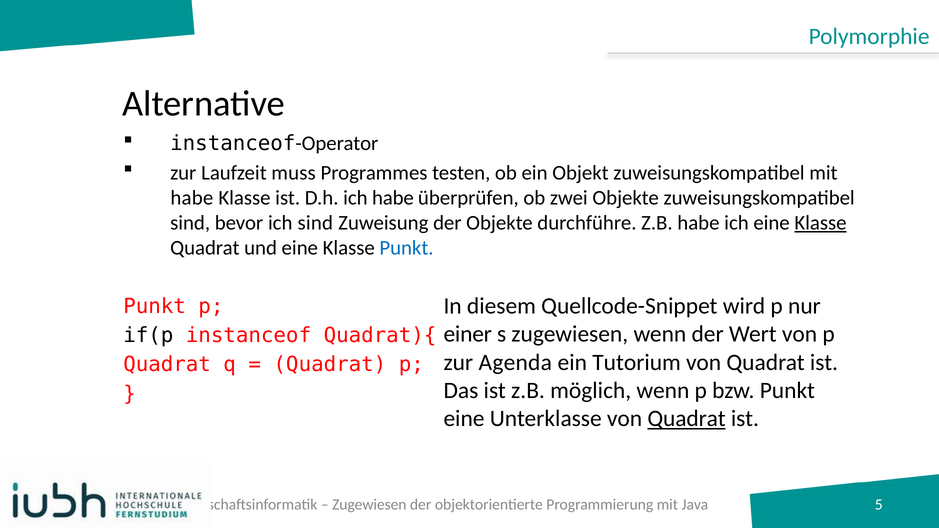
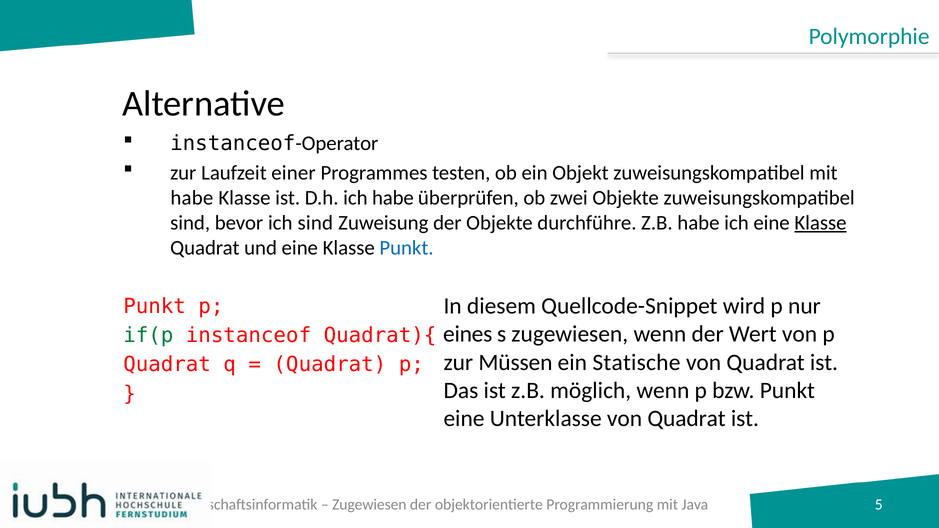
muss: muss -> einer
einer: einer -> eines
if(p colour: black -> green
Agenda: Agenda -> Müssen
Tutorium: Tutorium -> Statische
Quadrat at (687, 419) underline: present -> none
